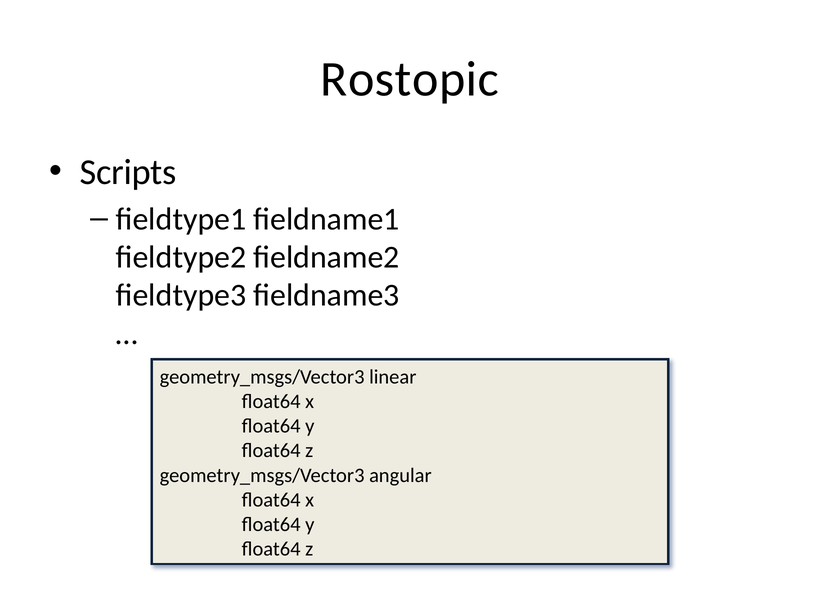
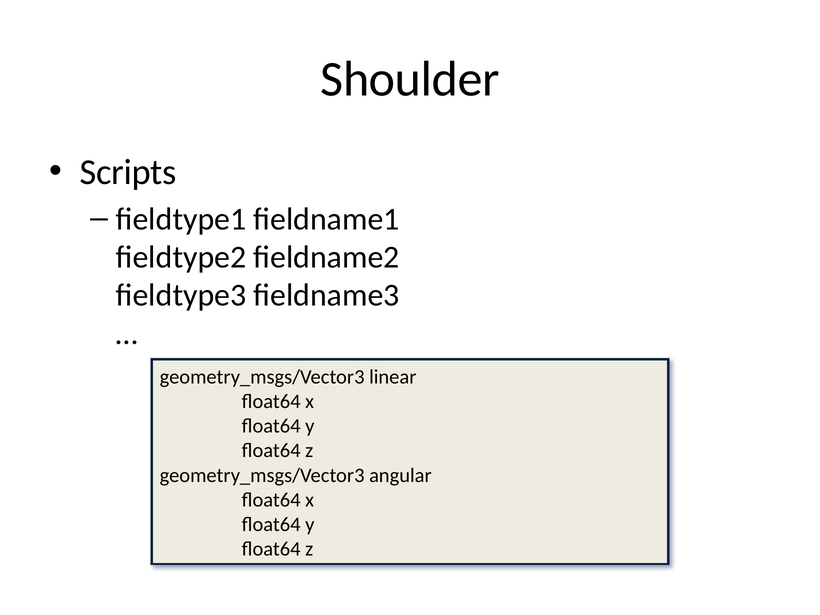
Rostopic: Rostopic -> Shoulder
